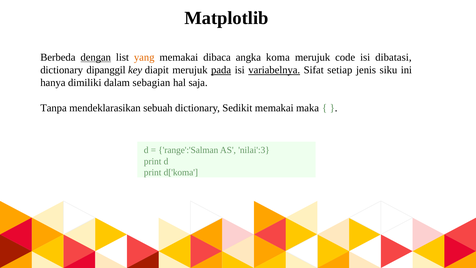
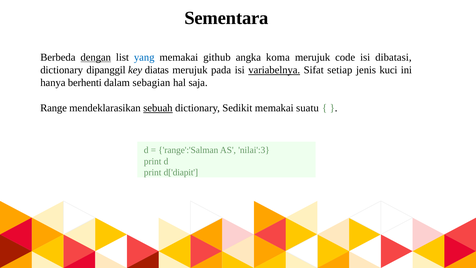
Matplotlib: Matplotlib -> Sementara
yang colour: orange -> blue
dibaca: dibaca -> github
diapit: diapit -> diatas
pada underline: present -> none
siku: siku -> kuci
dimiliki: dimiliki -> berhenti
Tanpa: Tanpa -> Range
sebuah underline: none -> present
maka: maka -> suatu
d['koma: d['koma -> d['diapit
